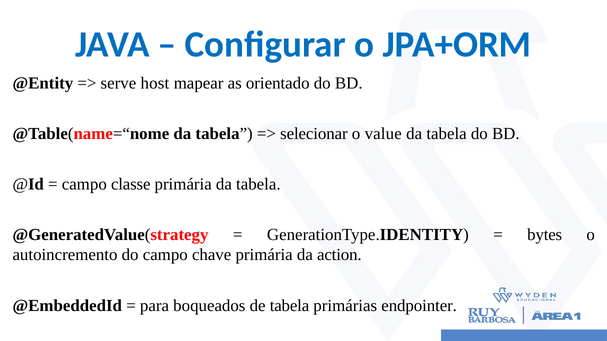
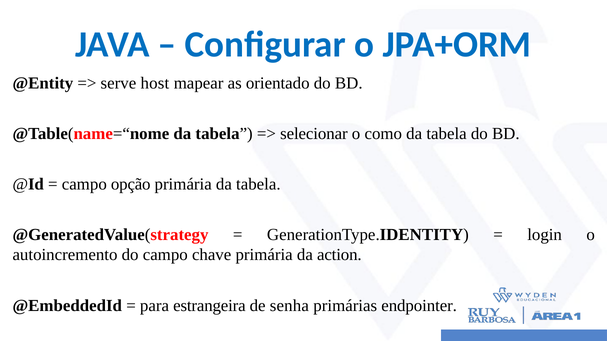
value: value -> como
classe: classe -> opção
bytes: bytes -> login
boqueados: boqueados -> estrangeira
de tabela: tabela -> senha
